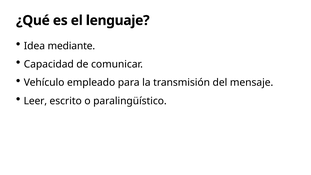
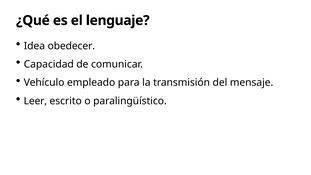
mediante: mediante -> obedecer
